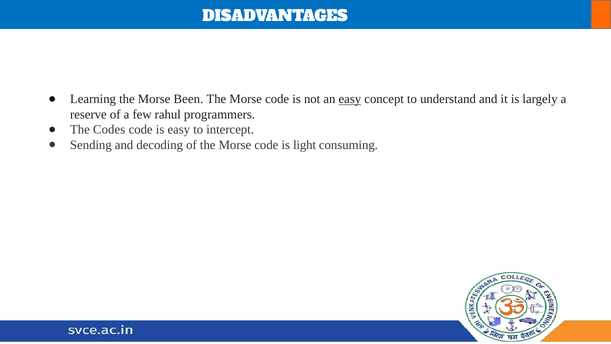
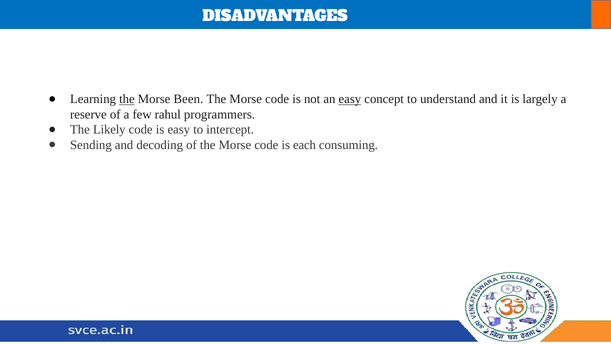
the at (127, 99) underline: none -> present
Codes: Codes -> Likely
light: light -> each
